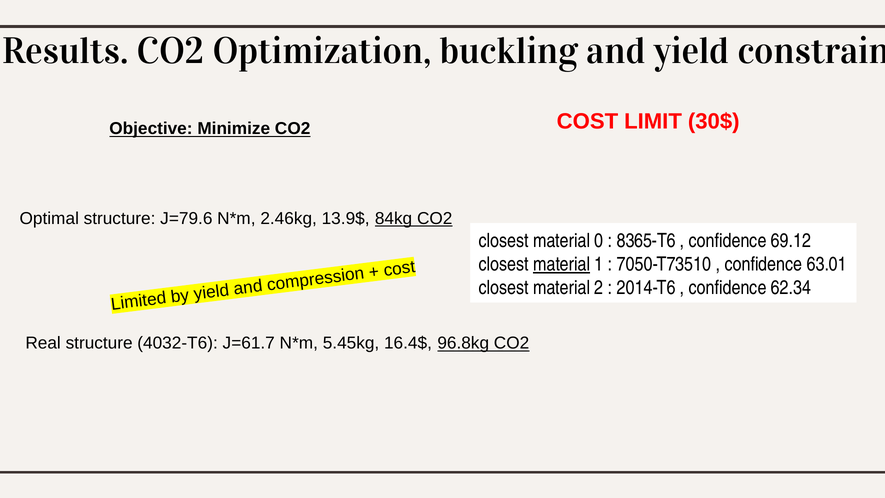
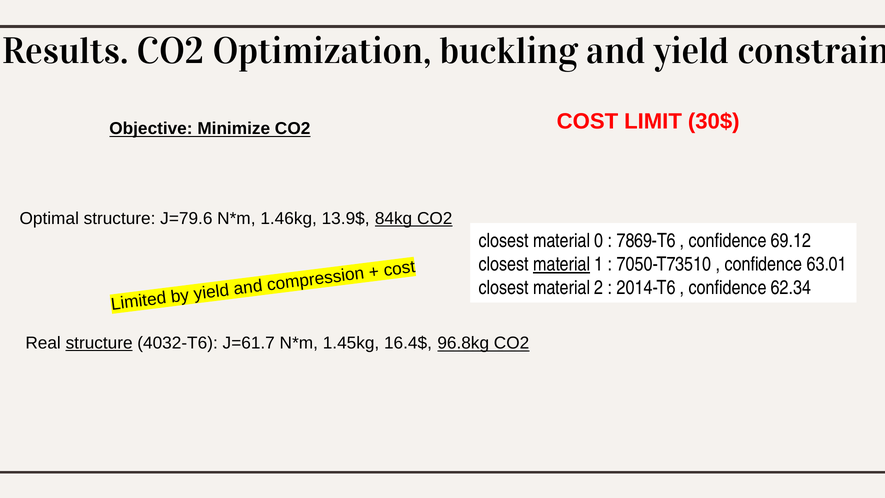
2.46kg: 2.46kg -> 1.46kg
8365-T6: 8365-T6 -> 7869-T6
structure at (99, 343) underline: none -> present
5.45kg: 5.45kg -> 1.45kg
